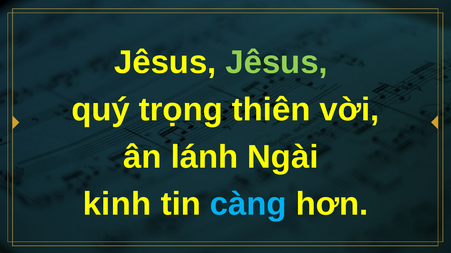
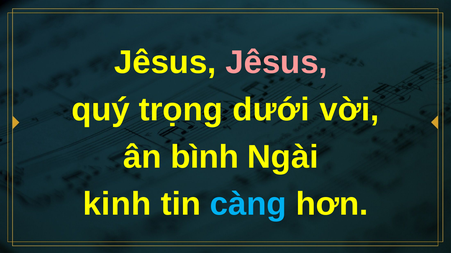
Jêsus at (277, 63) colour: light green -> pink
thiên: thiên -> dưới
lánh: lánh -> bình
